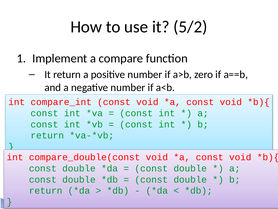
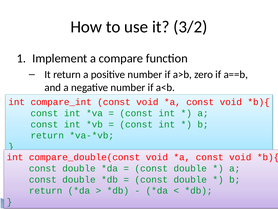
5/2: 5/2 -> 3/2
